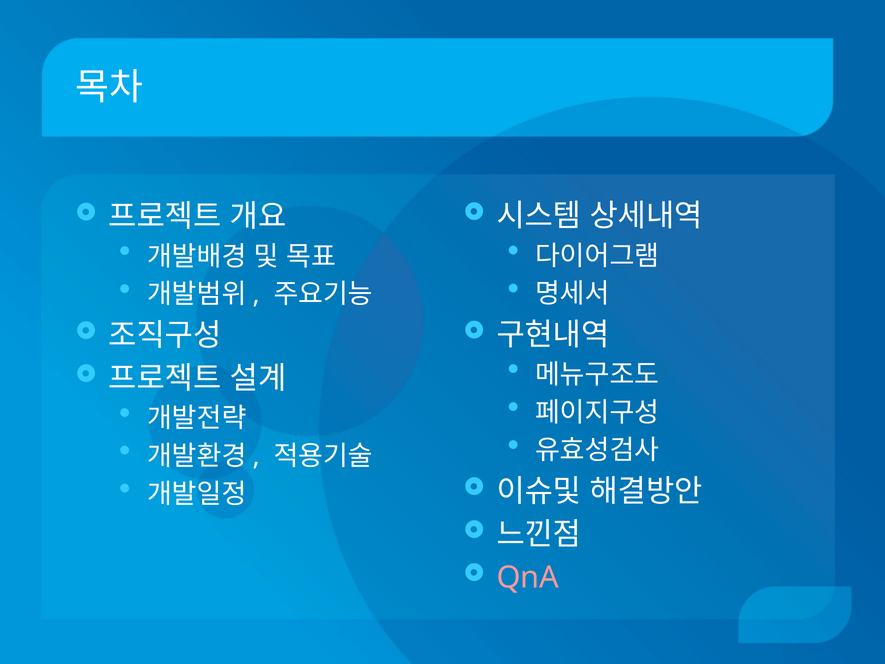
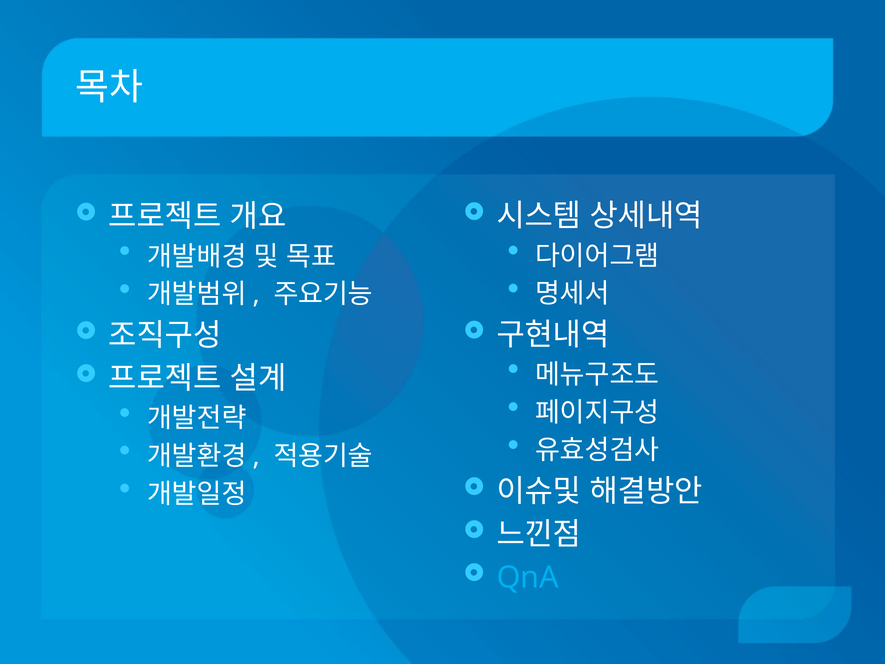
QnA colour: pink -> light blue
